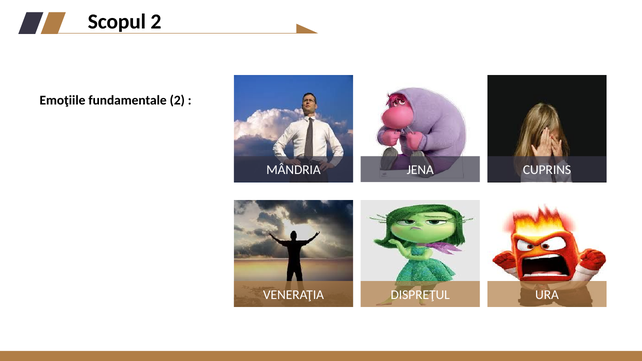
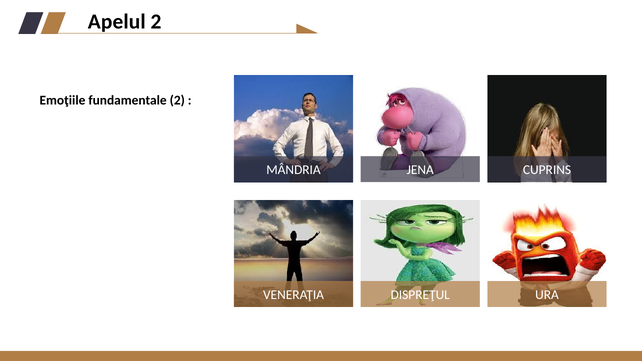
Scopul: Scopul -> Apelul
